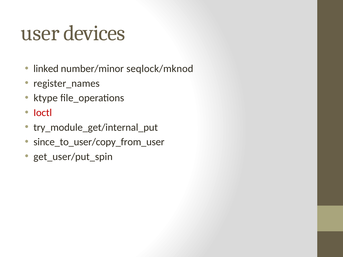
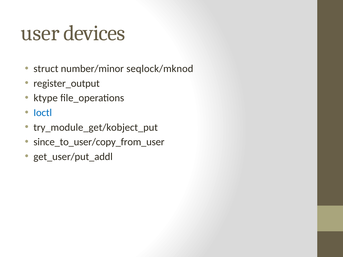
linked: linked -> struct
register_names: register_names -> register_output
Ioctl colour: red -> blue
try_module_get/internal_put: try_module_get/internal_put -> try_module_get/kobject_put
get_user/put_spin: get_user/put_spin -> get_user/put_addl
